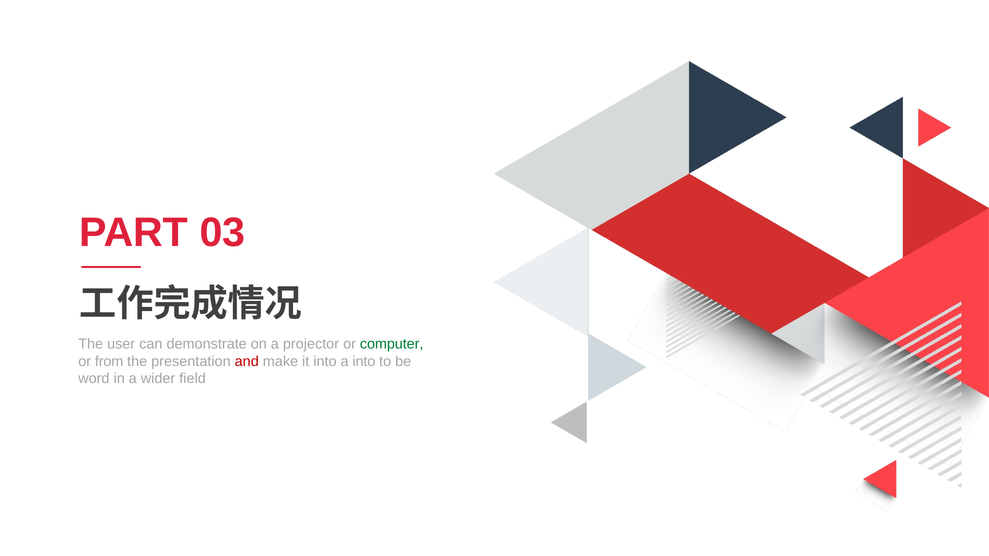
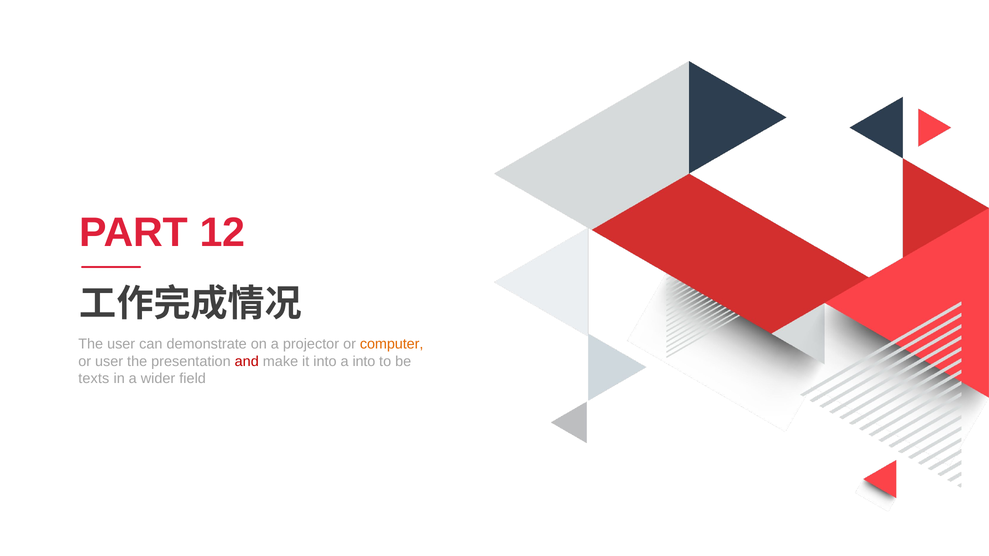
03: 03 -> 12
computer colour: green -> orange
or from: from -> user
word: word -> texts
